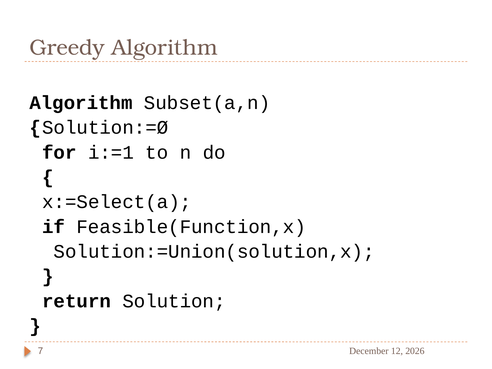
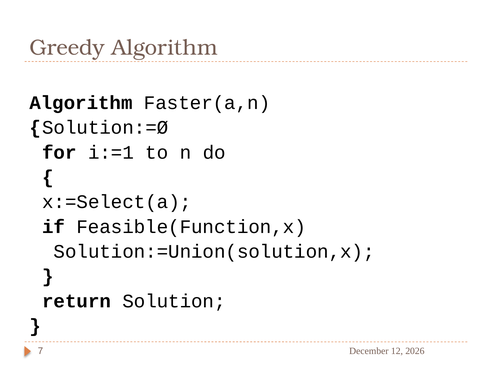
Subset(a,n: Subset(a,n -> Faster(a,n
